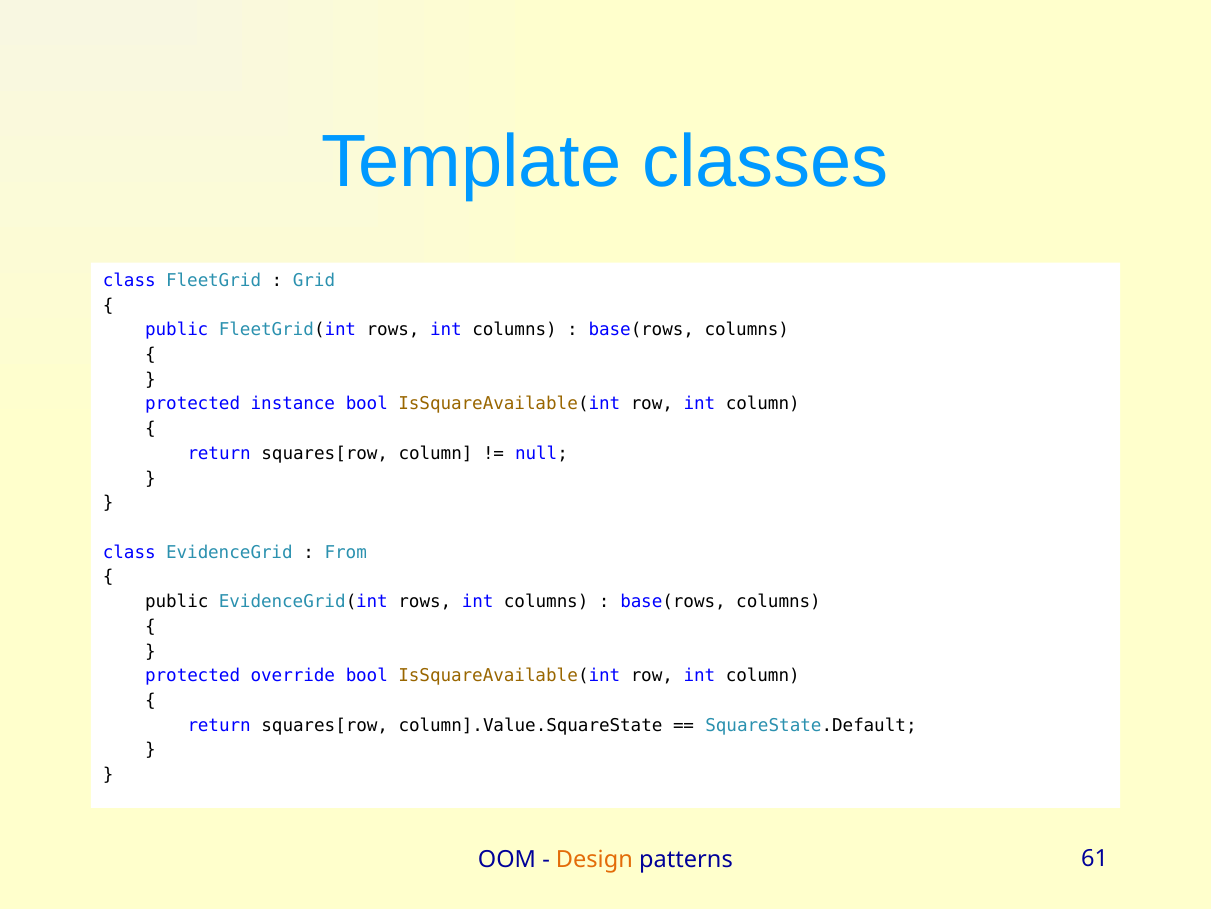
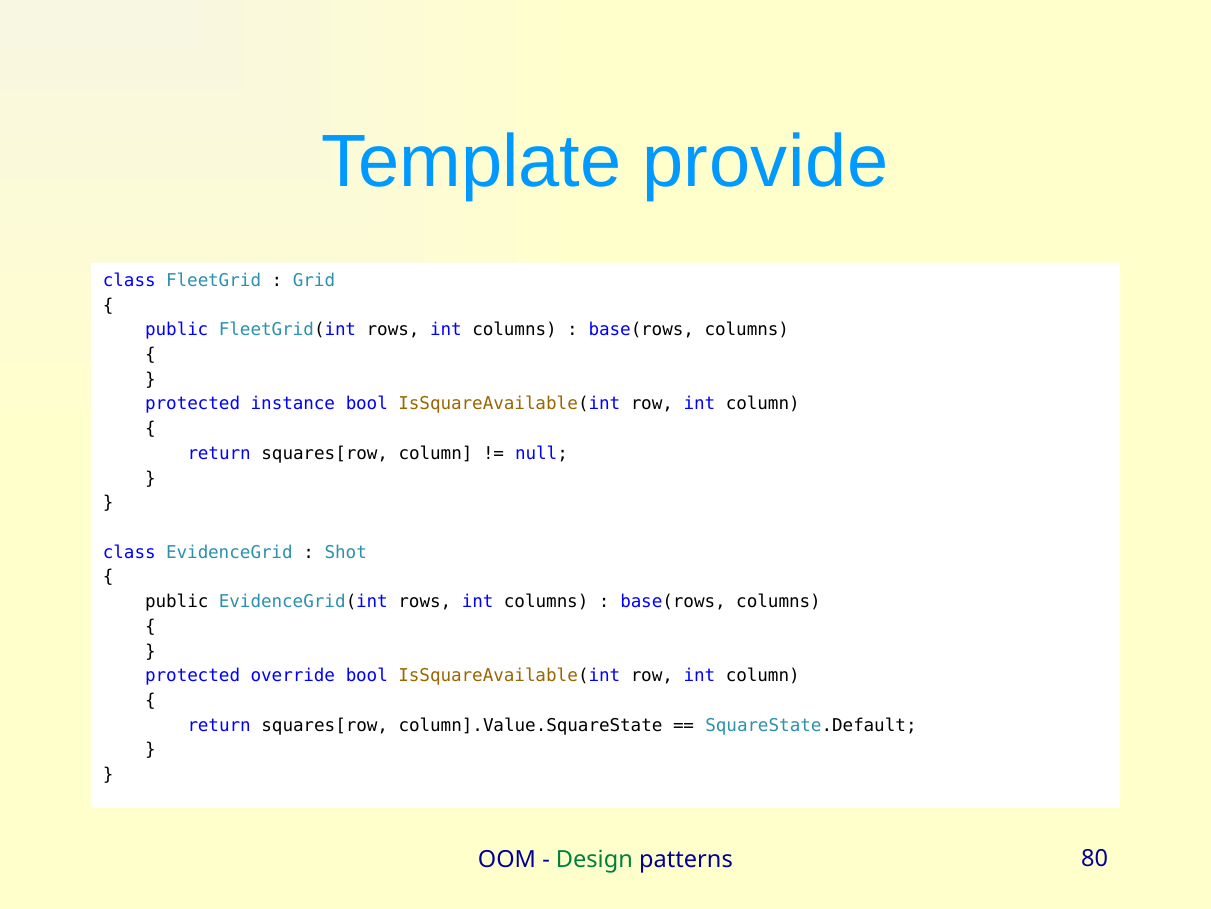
classes: classes -> provide
From: From -> Shot
Design colour: orange -> green
61: 61 -> 80
